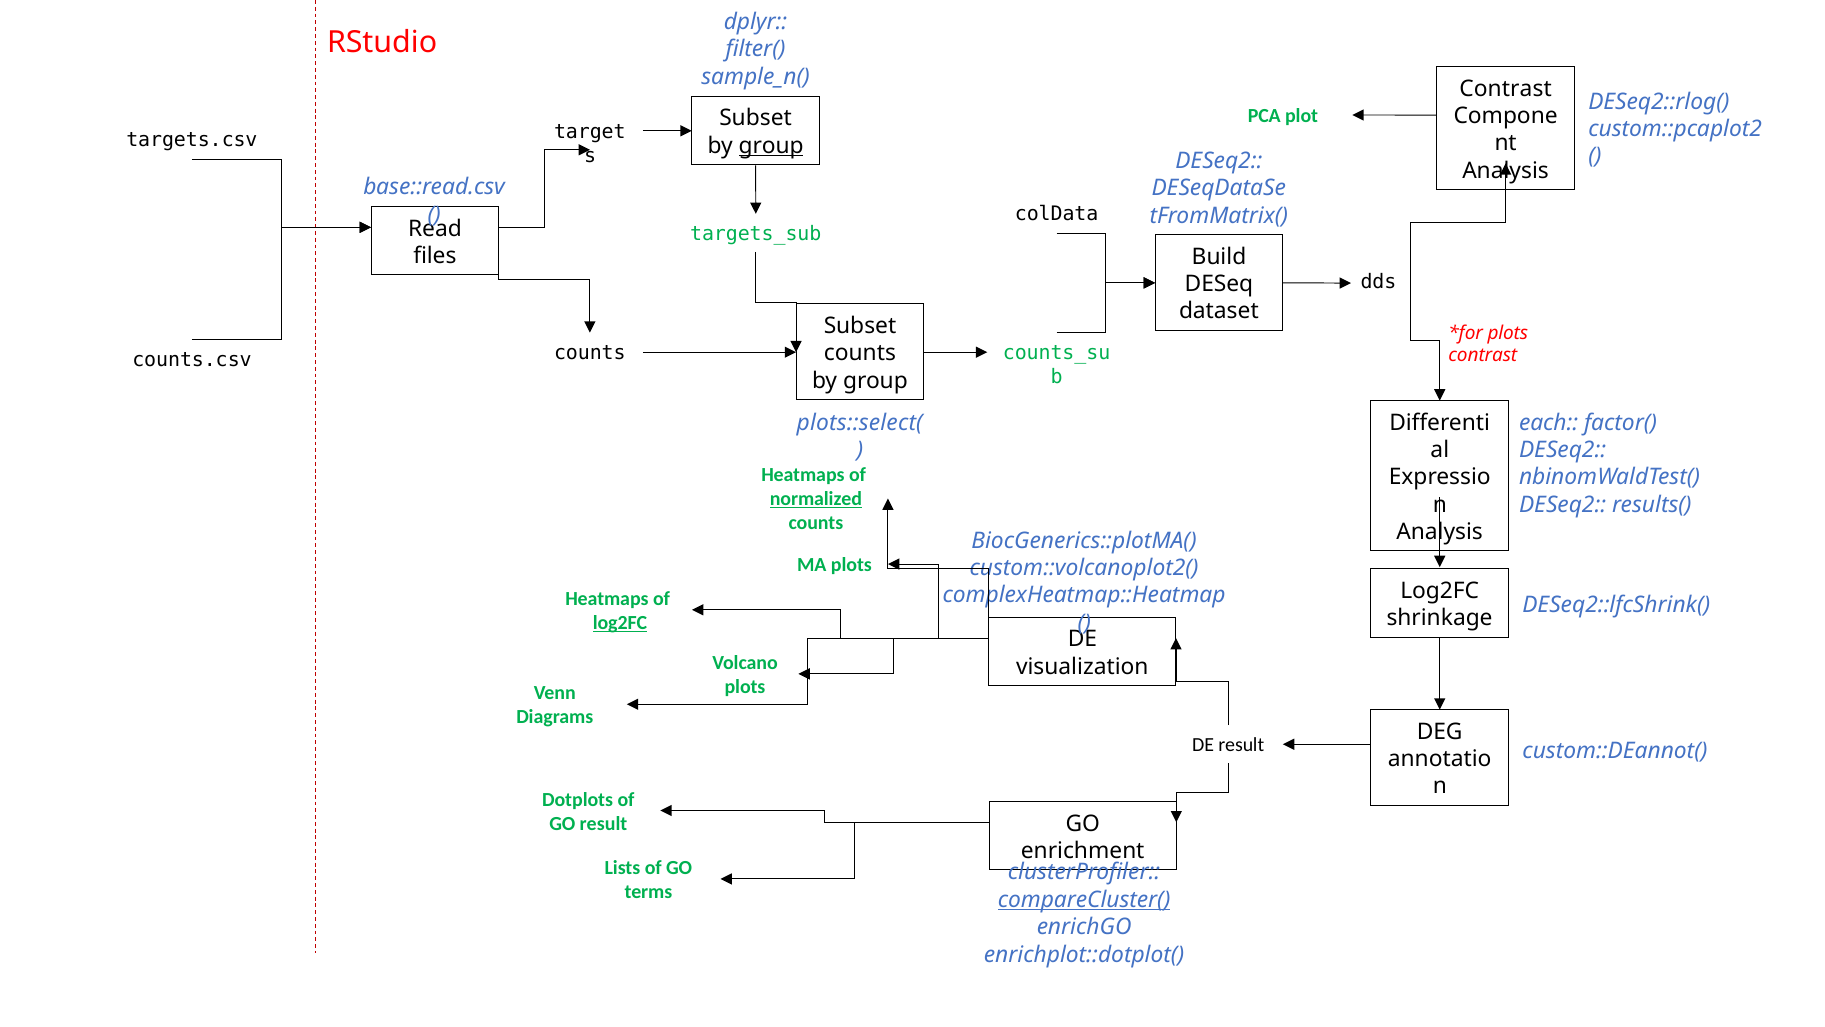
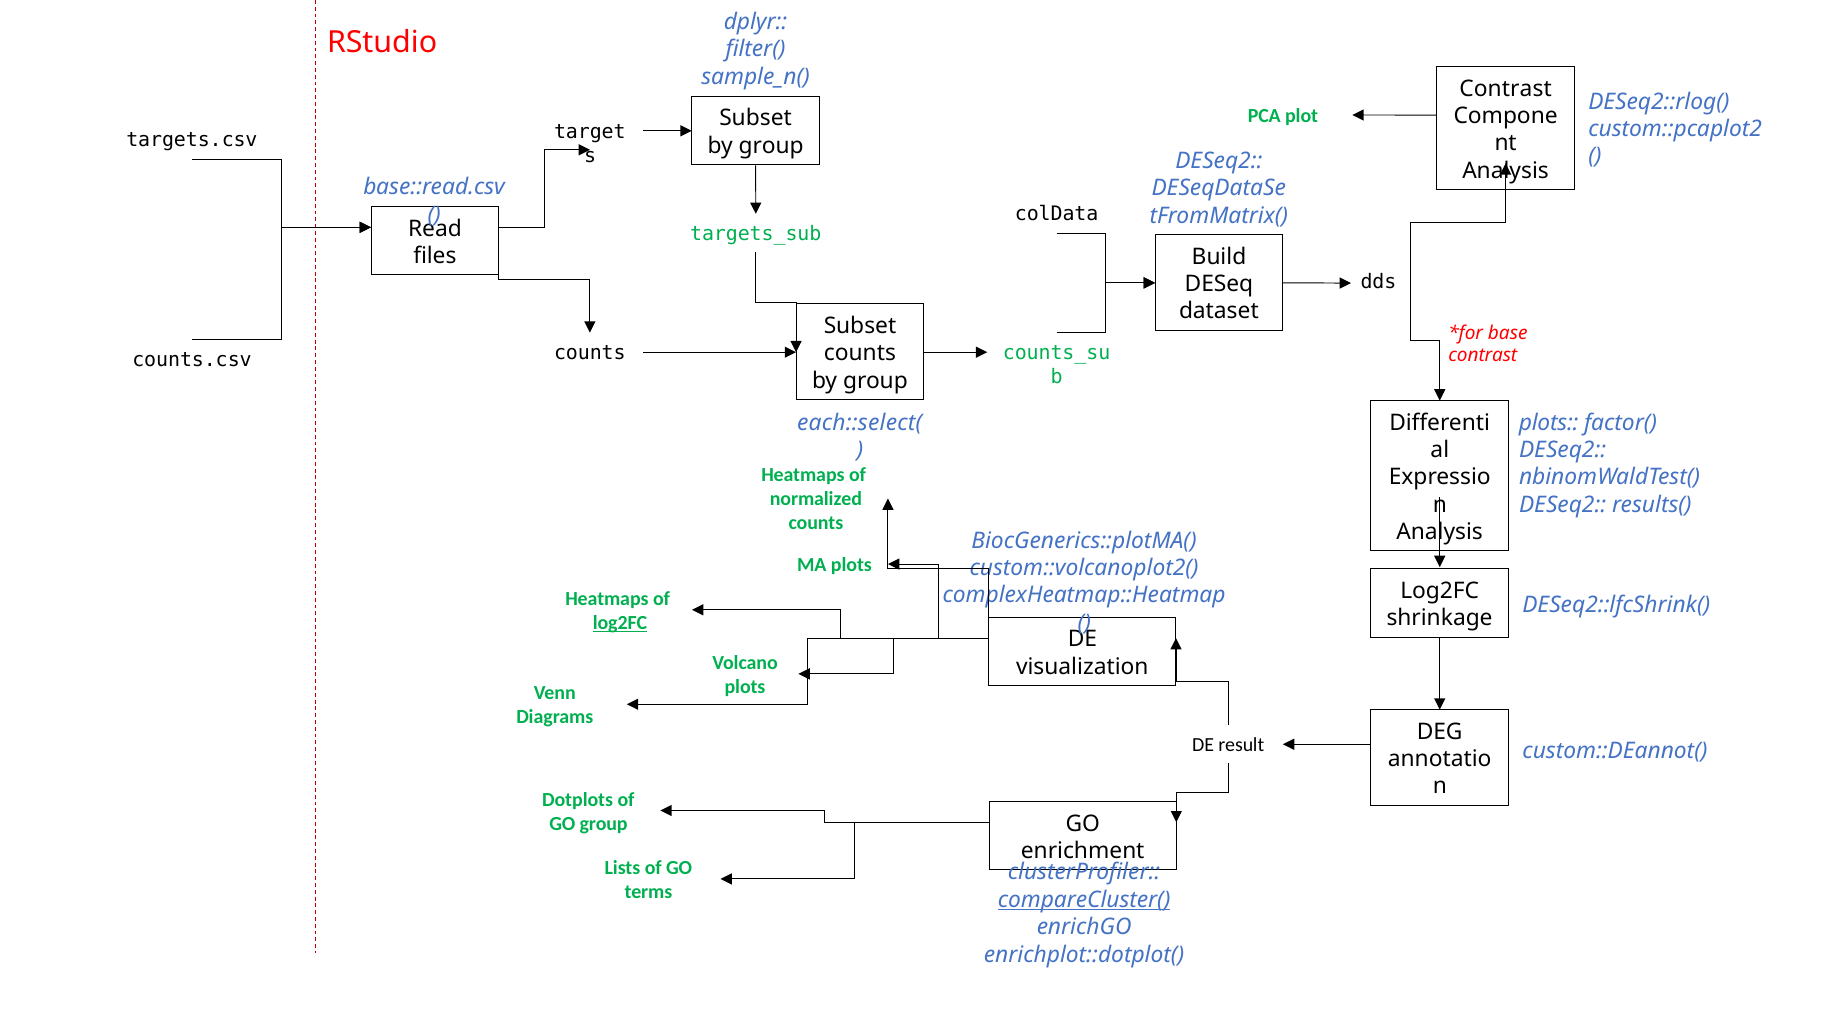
group at (771, 146) underline: present -> none
plots at (1508, 333): plots -> base
plots::select(: plots::select( -> each::select(
each at (1549, 422): each -> plots
normalized underline: present -> none
GO result: result -> group
